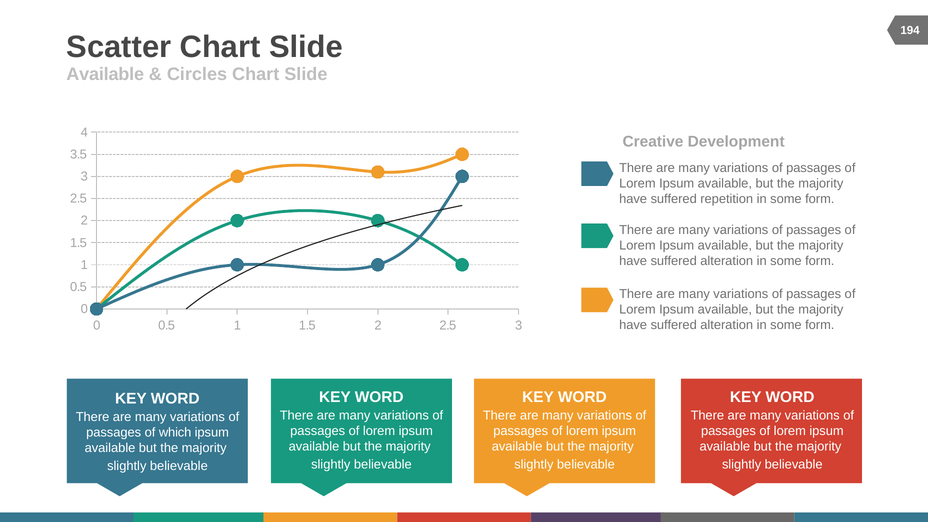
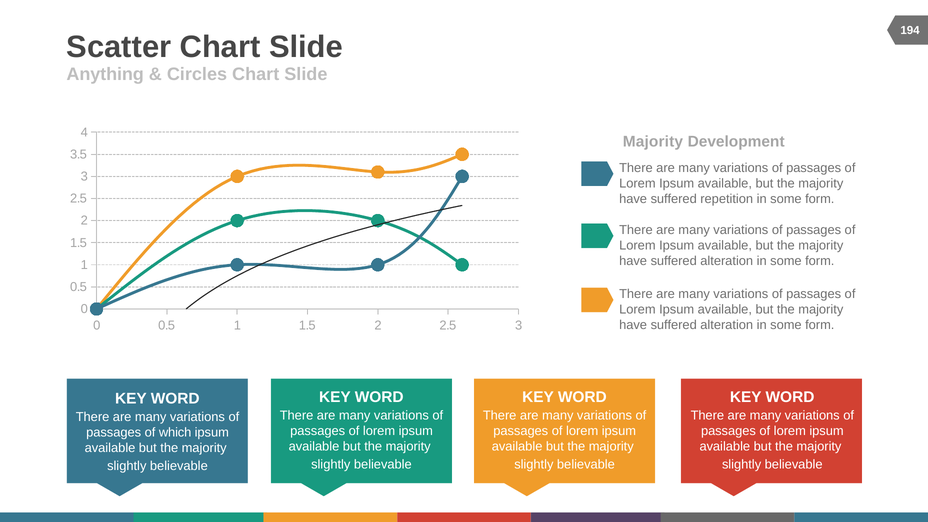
Available at (105, 74): Available -> Anything
Creative at (653, 141): Creative -> Majority
